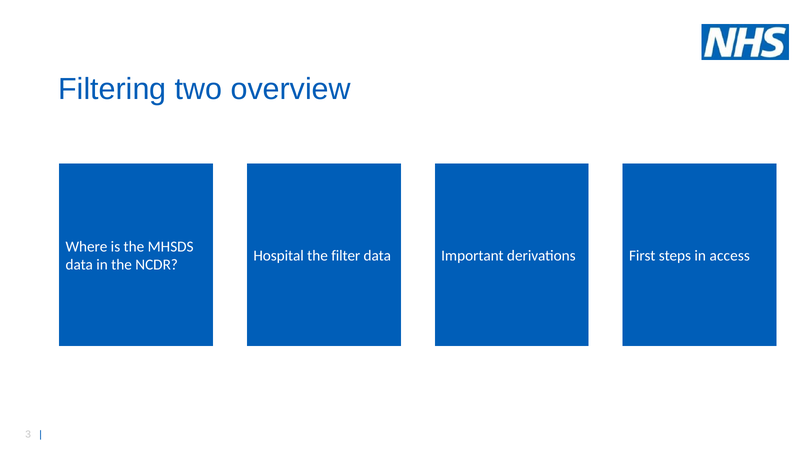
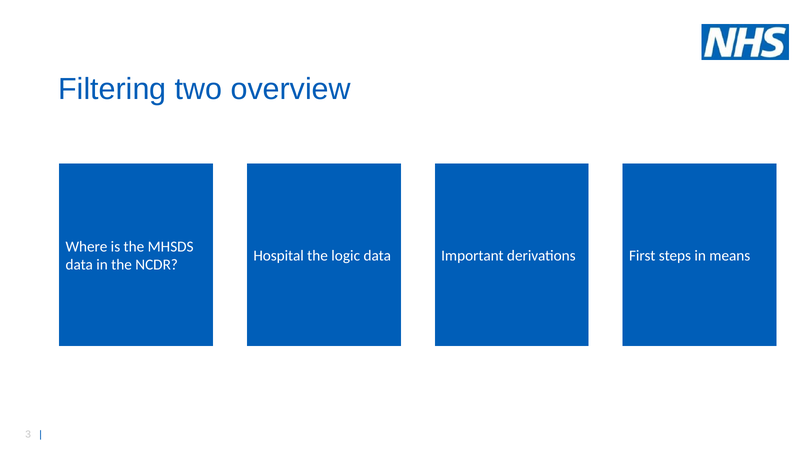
filter: filter -> logic
access: access -> means
